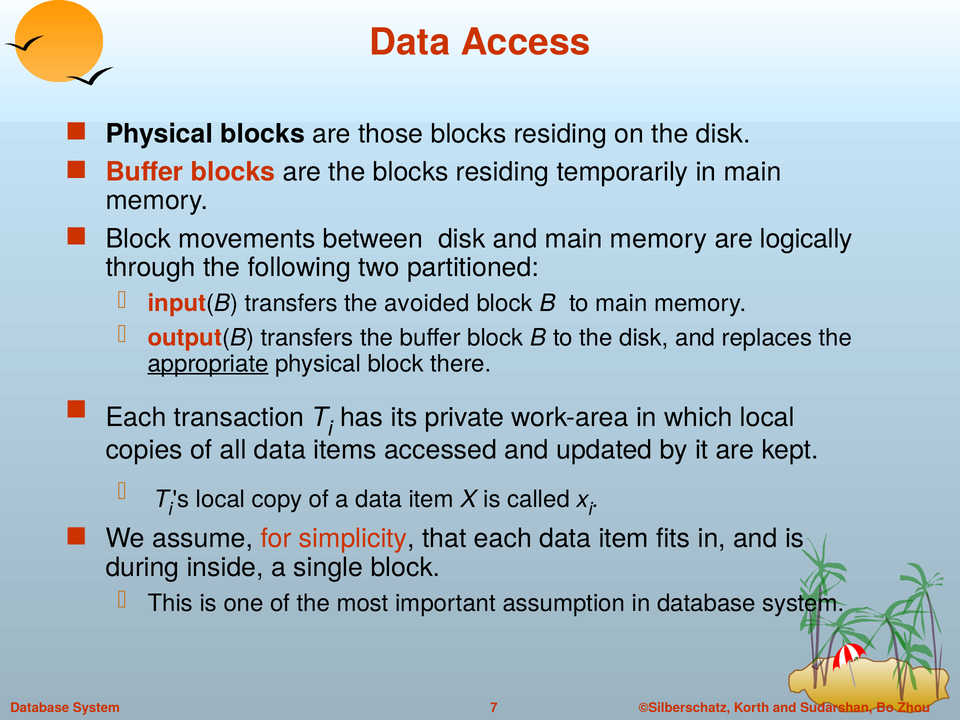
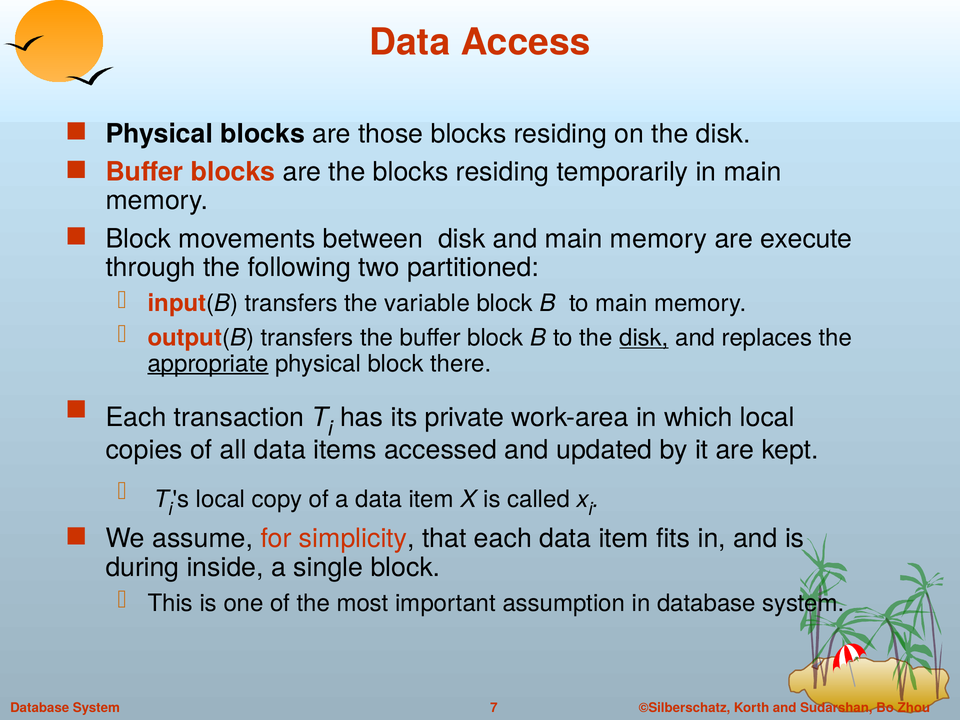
logically: logically -> execute
avoided: avoided -> variable
disk at (644, 338) underline: none -> present
